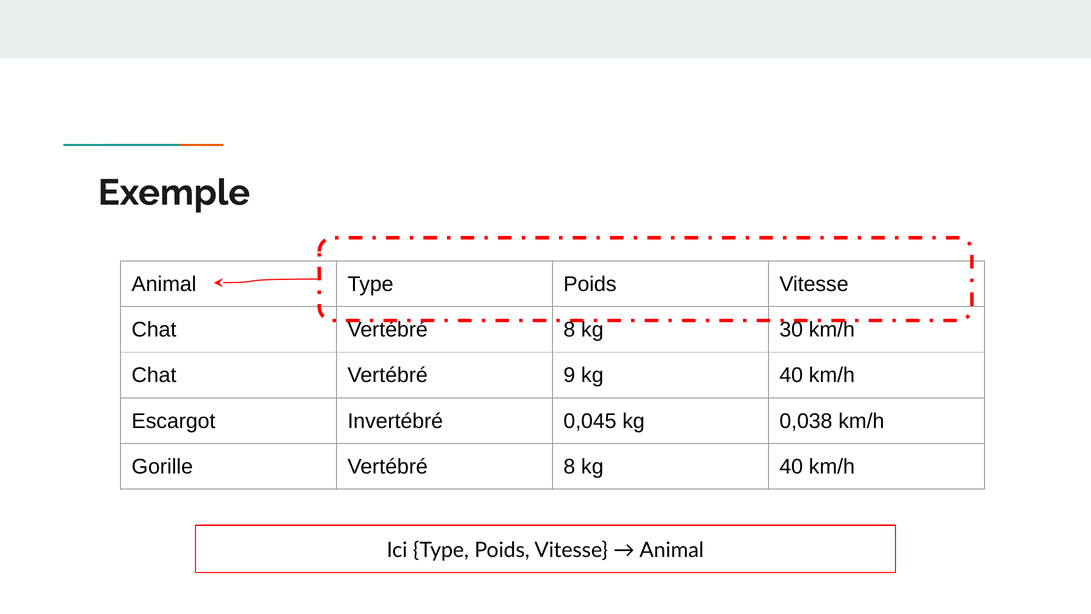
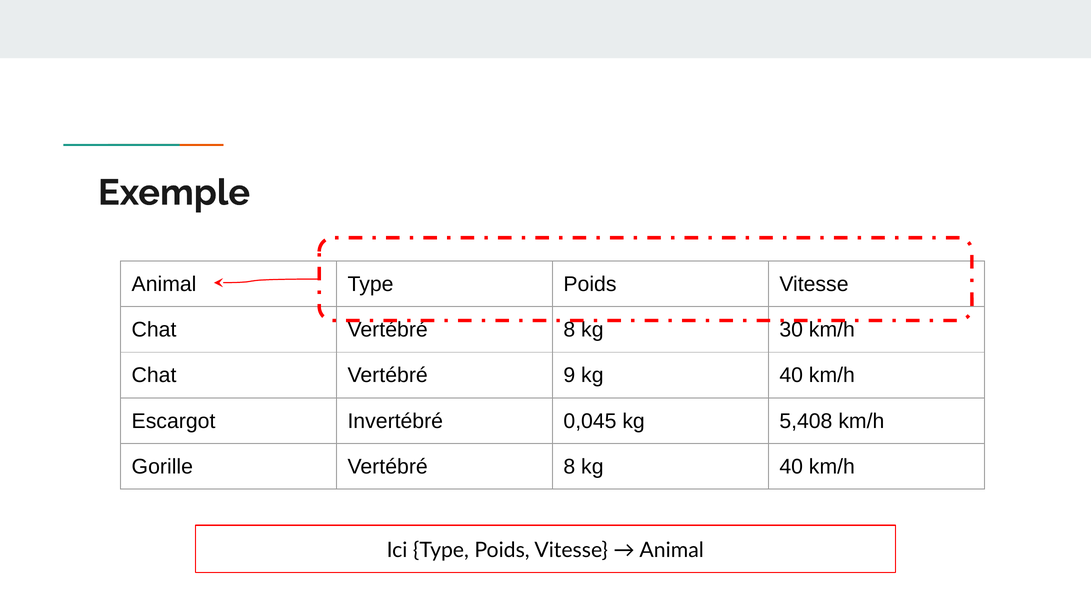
0,038: 0,038 -> 5,408
